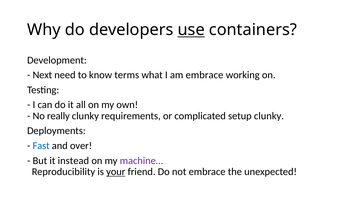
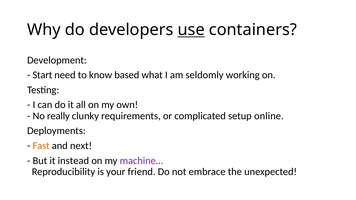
Next: Next -> Start
terms: terms -> based
am embrace: embrace -> seldomly
setup clunky: clunky -> online
Fast colour: blue -> orange
over: over -> next
your underline: present -> none
